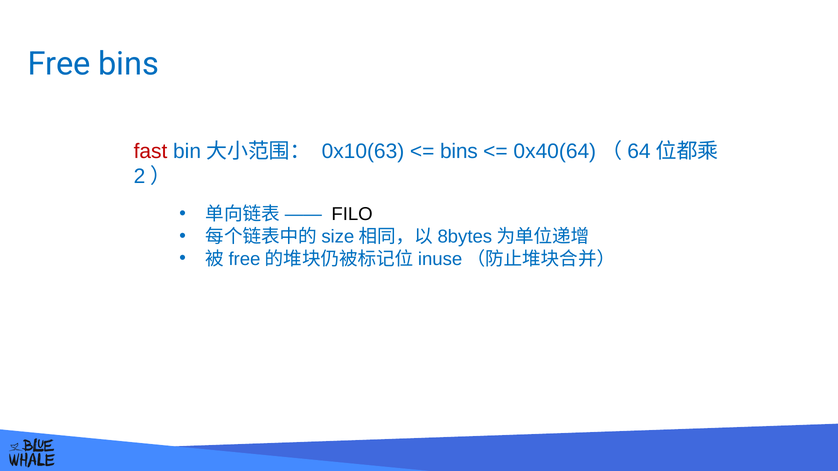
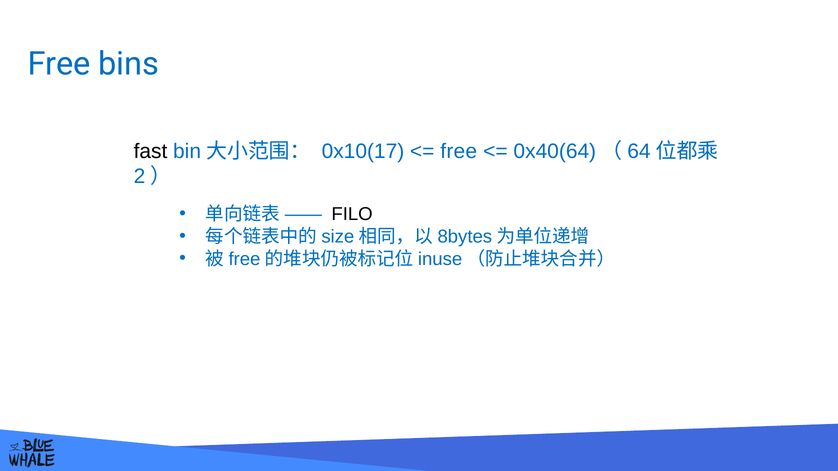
fast colour: red -> black
0x10(63: 0x10(63 -> 0x10(17
bins at (459, 152): bins -> free
